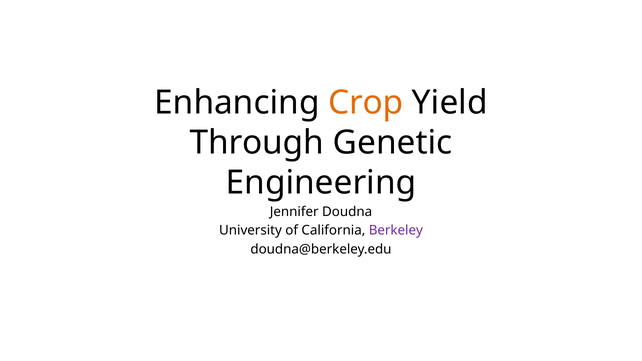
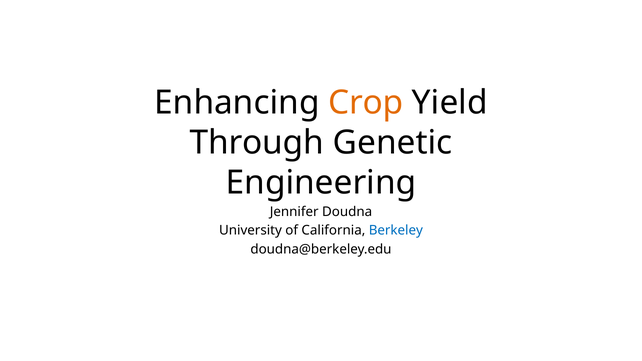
Berkeley colour: purple -> blue
